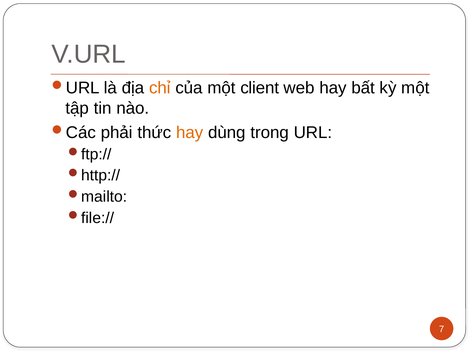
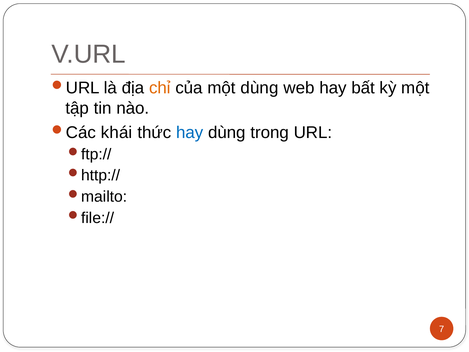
một client: client -> dùng
phải: phải -> khái
hay at (190, 132) colour: orange -> blue
